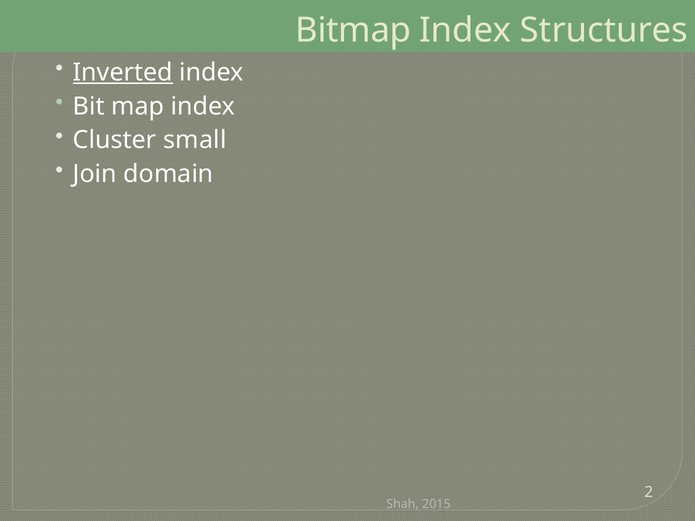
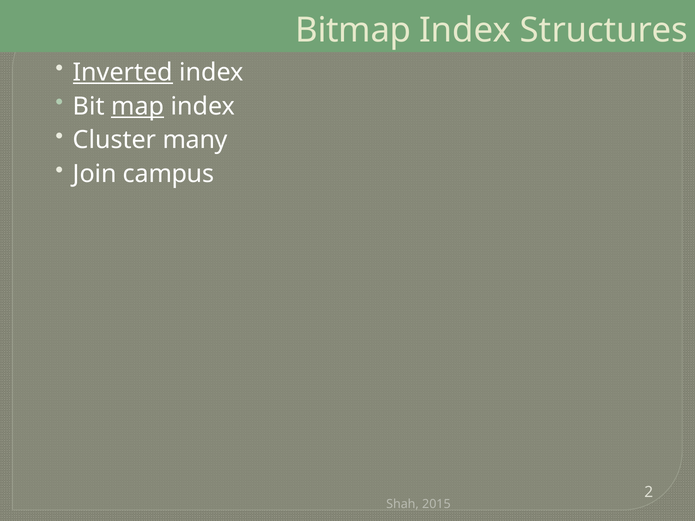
map underline: none -> present
small: small -> many
domain: domain -> campus
